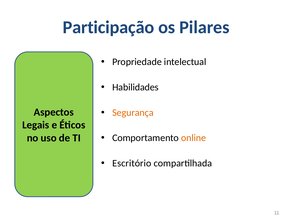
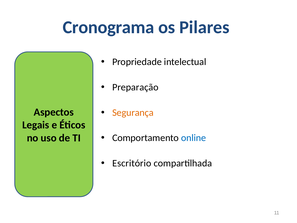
Participação: Participação -> Cronograma
Habilidades: Habilidades -> Preparação
online colour: orange -> blue
